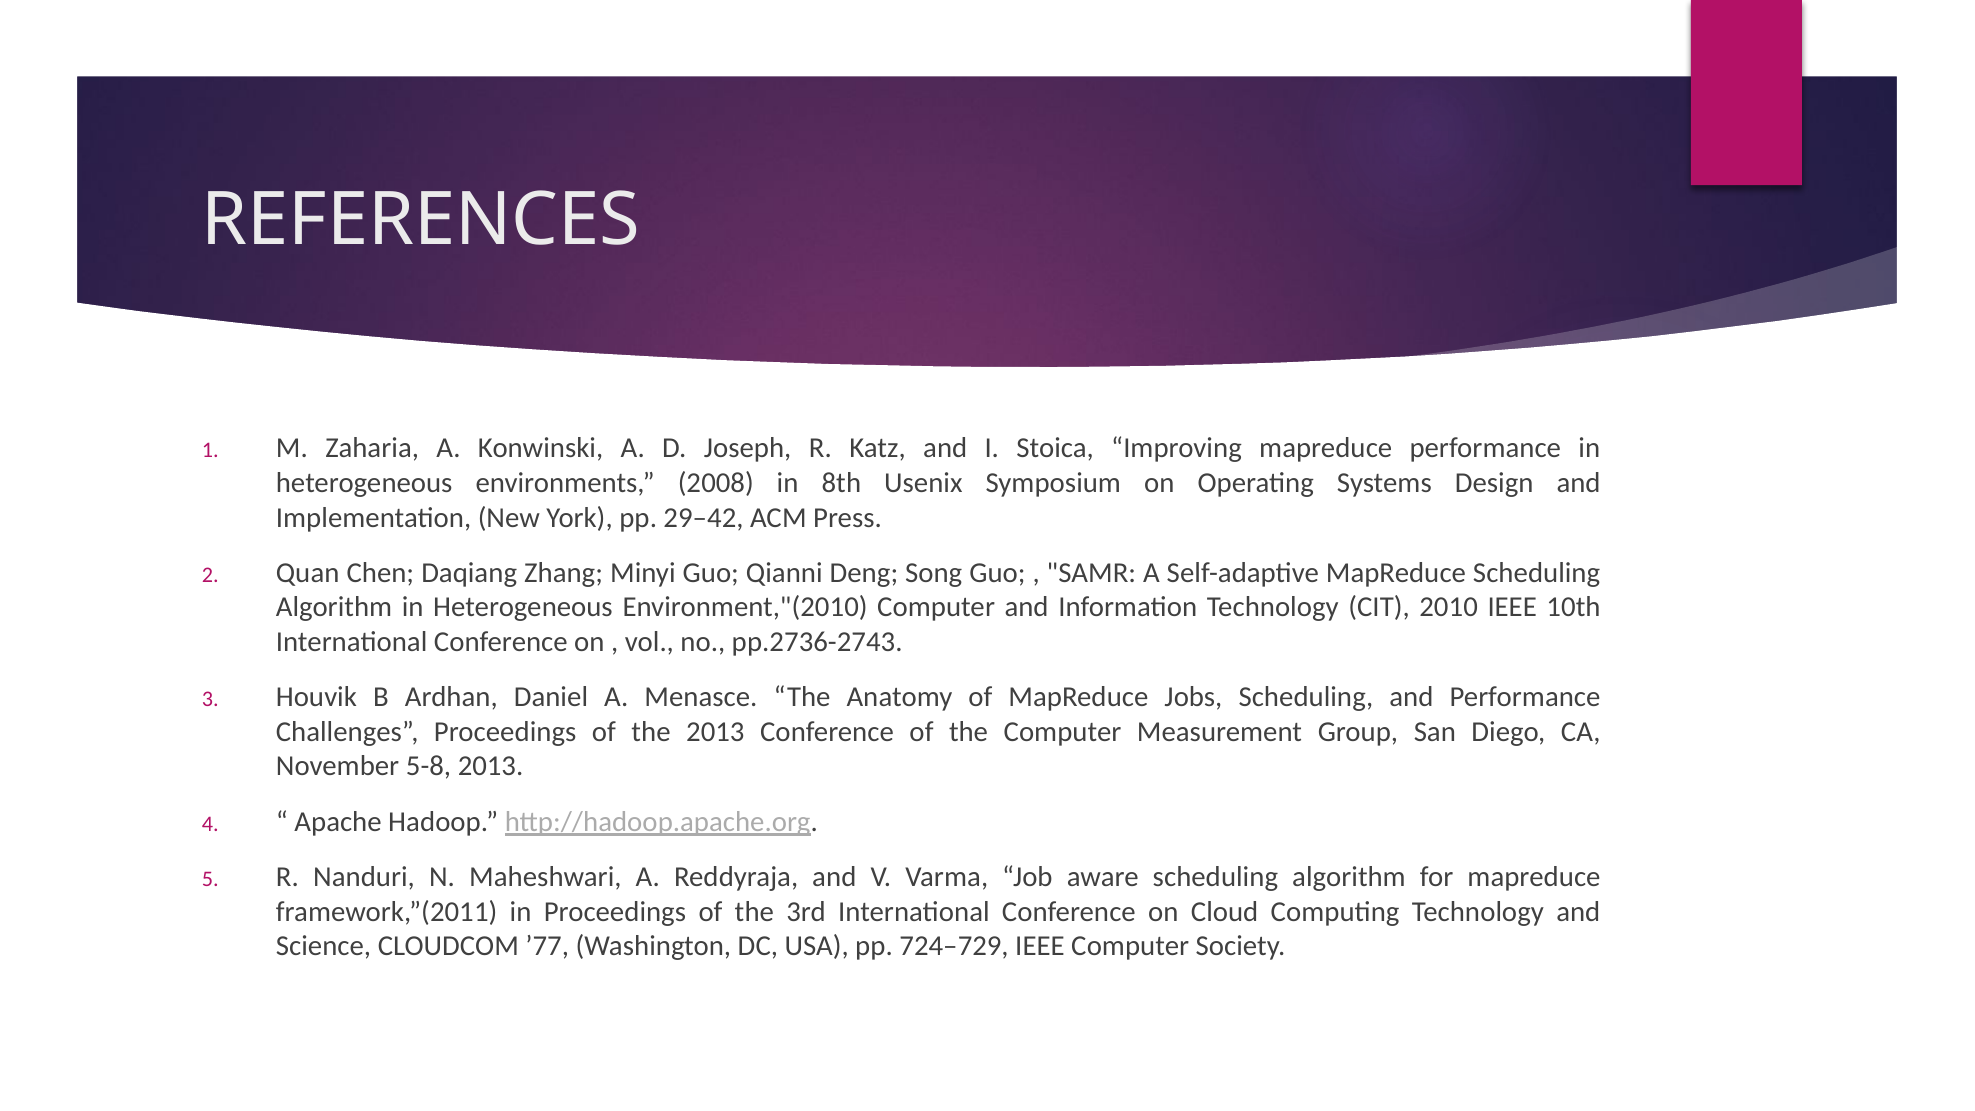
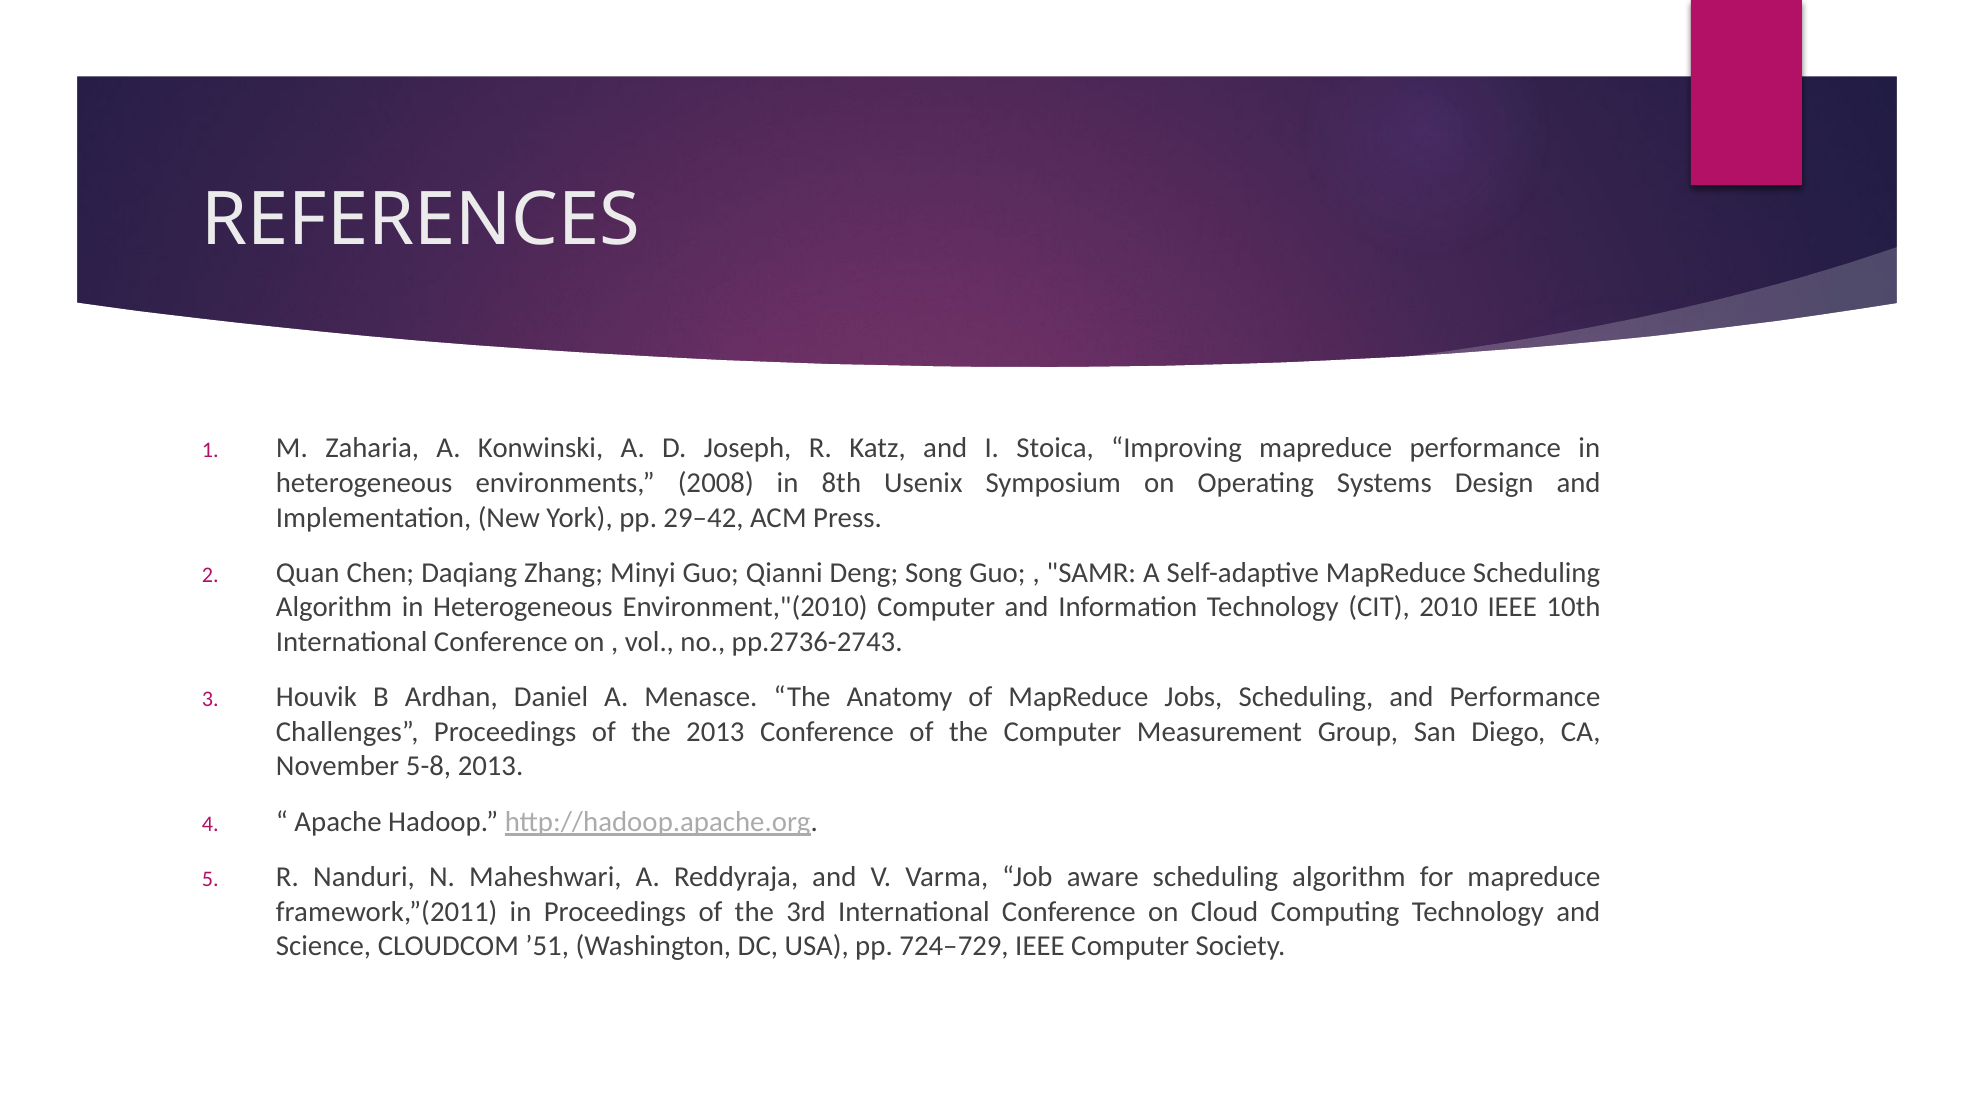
’77: ’77 -> ’51
